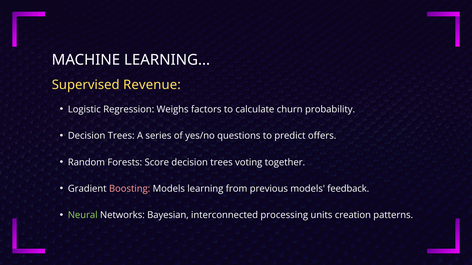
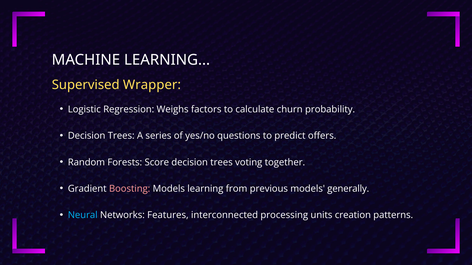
Revenue: Revenue -> Wrapper
feedback: feedback -> generally
Neural colour: light green -> light blue
Bayesian: Bayesian -> Features
